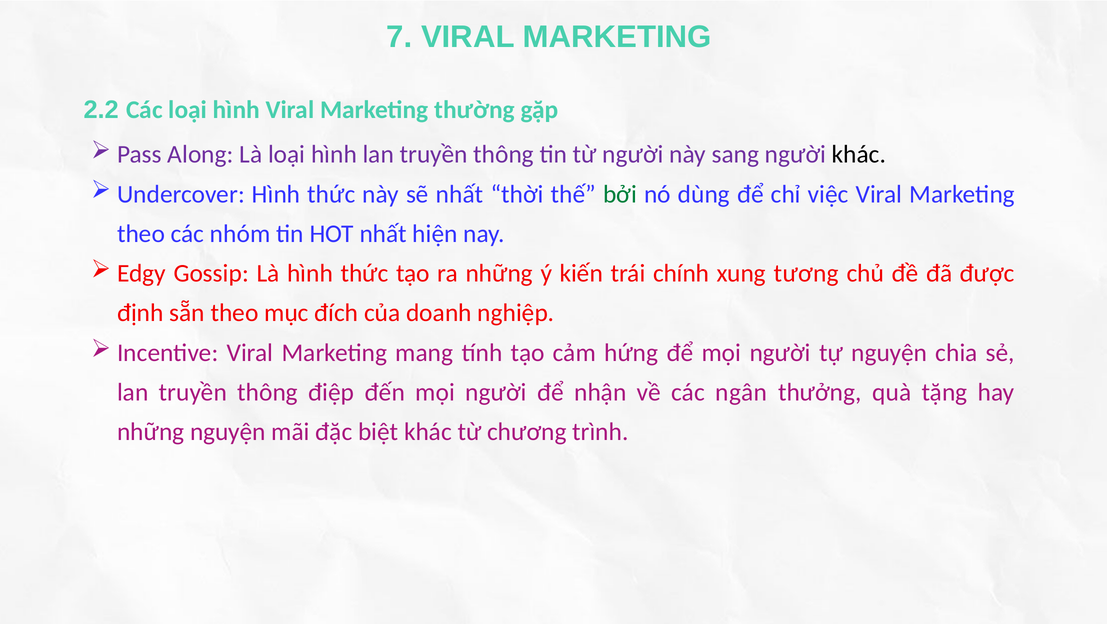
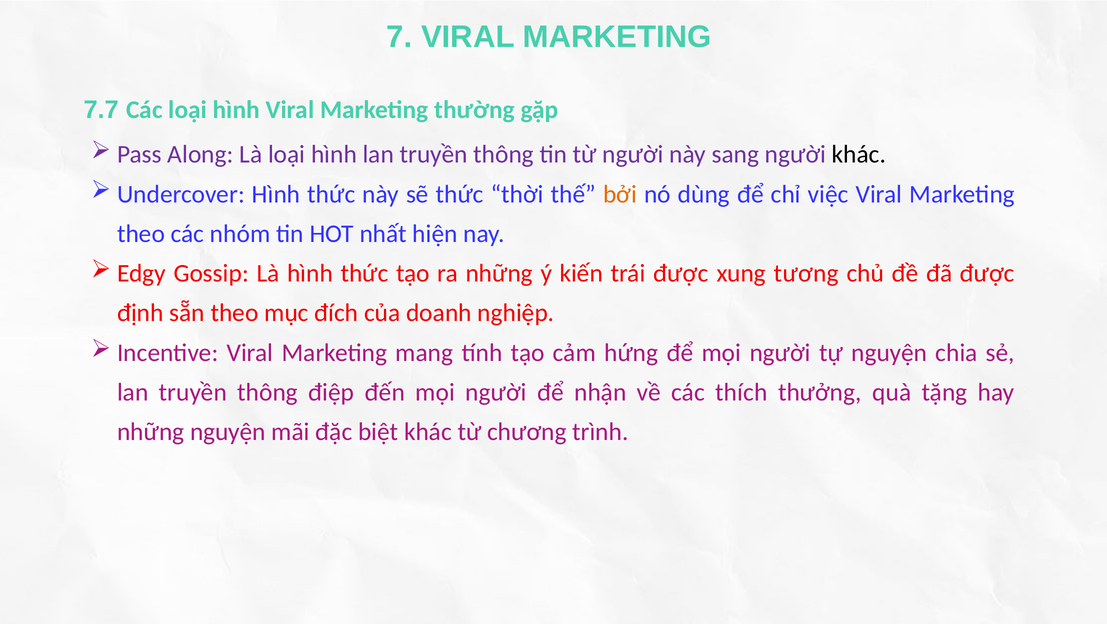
2.2: 2.2 -> 7.7
sẽ nhất: nhất -> thức
bởi colour: green -> orange
trái chính: chính -> được
ngân: ngân -> thích
